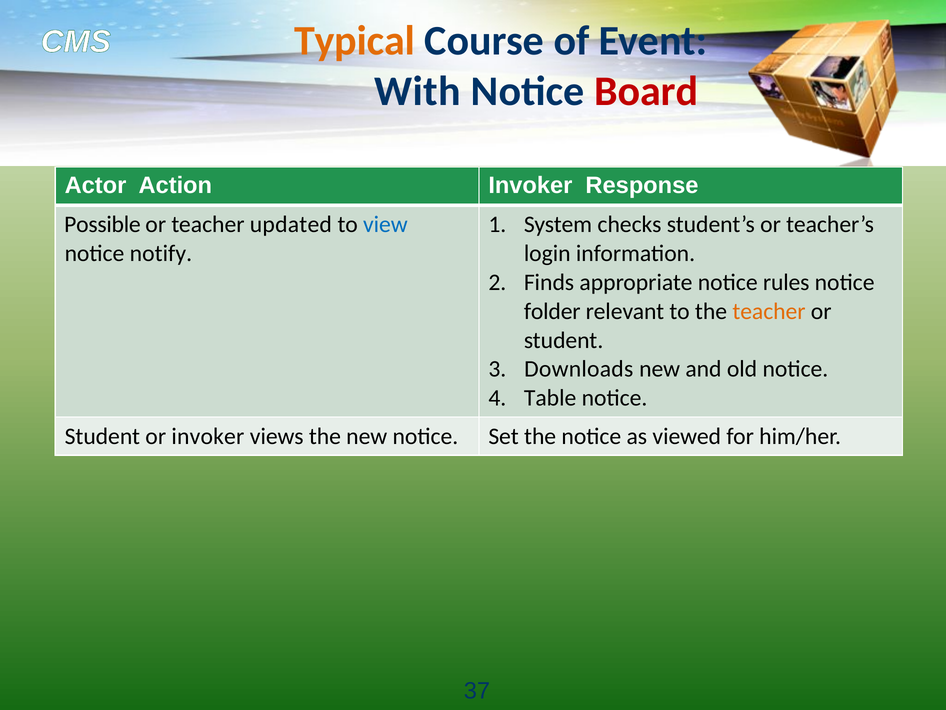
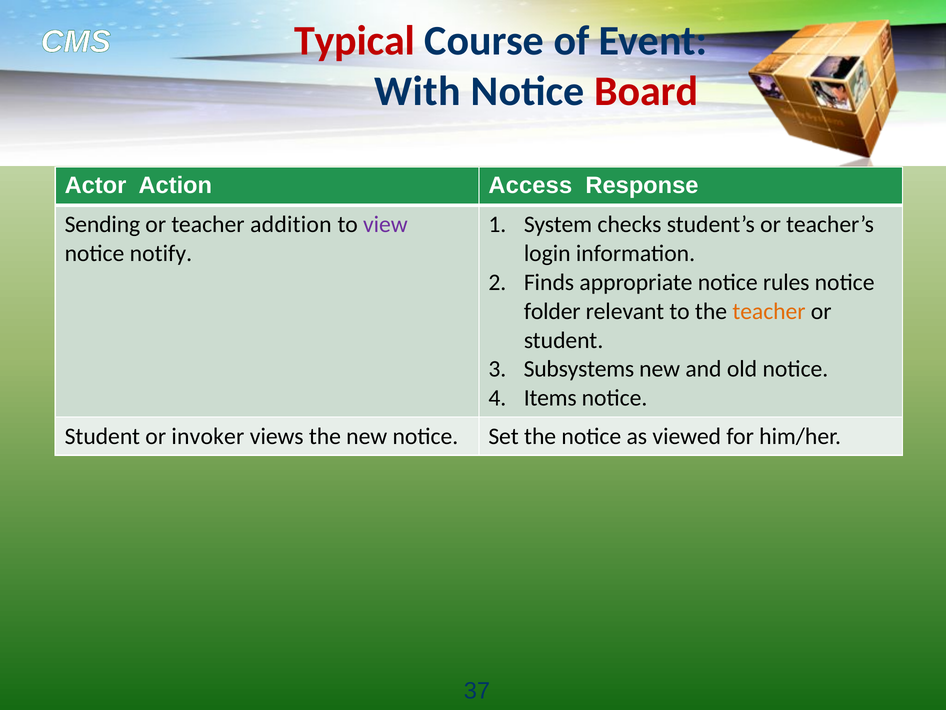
Typical colour: orange -> red
Action Invoker: Invoker -> Access
Possible: Possible -> Sending
updated: updated -> addition
view colour: blue -> purple
Downloads: Downloads -> Subsystems
Table: Table -> Items
